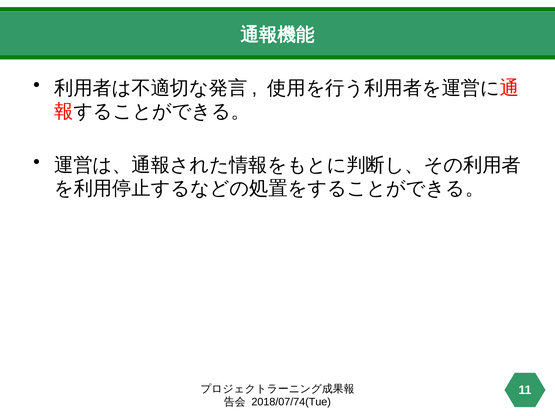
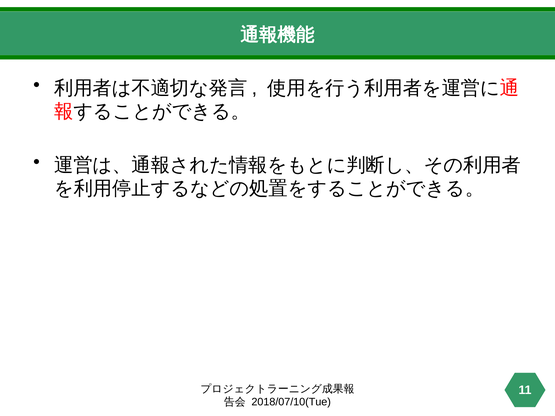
2018/07/74(Tue: 2018/07/74(Tue -> 2018/07/10(Tue
